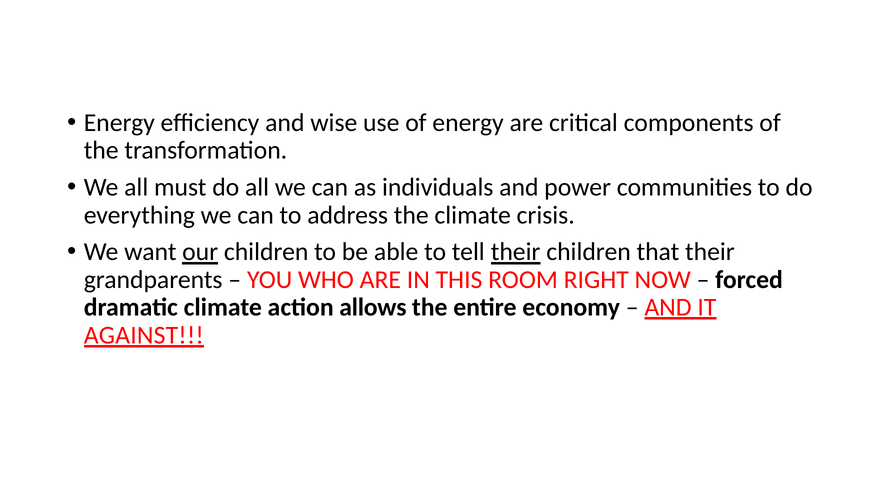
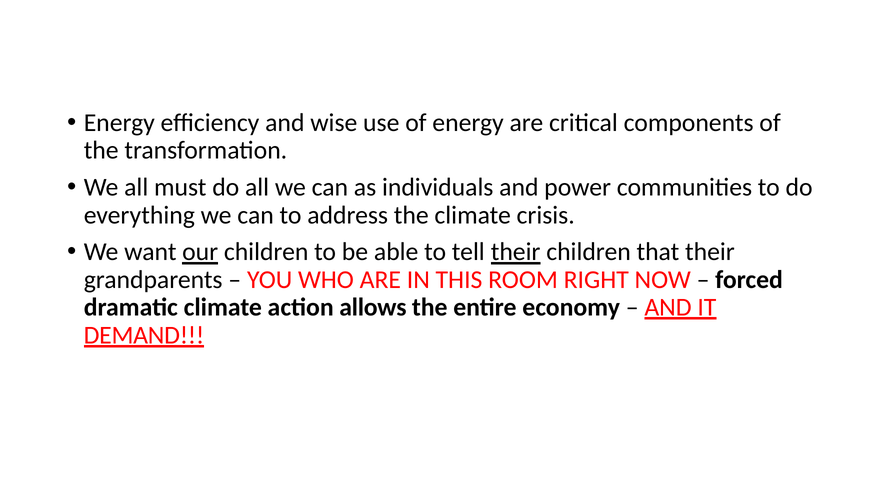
AGAINST: AGAINST -> DEMAND
